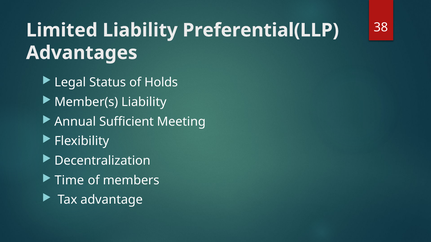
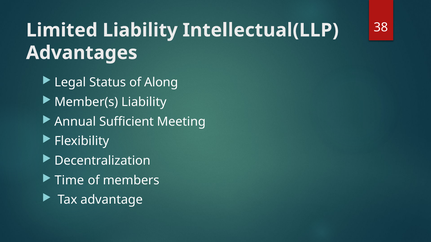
Preferential(LLP: Preferential(LLP -> Intellectual(LLP
Holds: Holds -> Along
